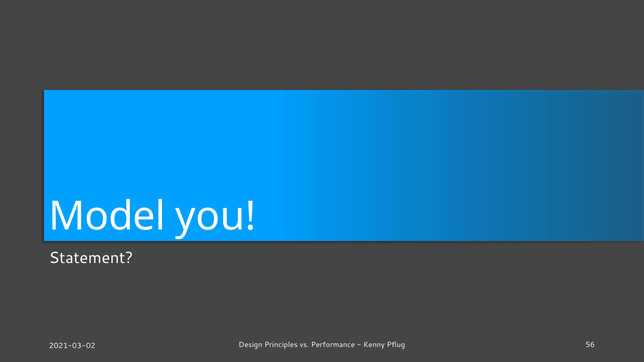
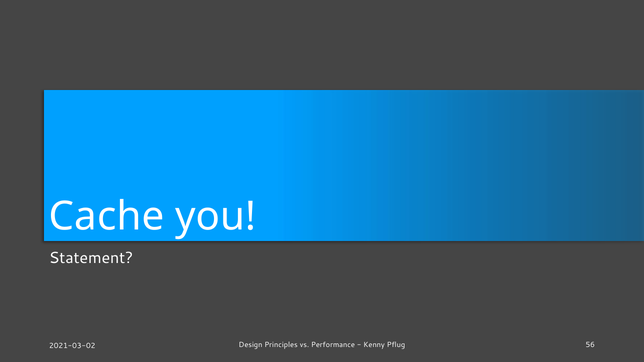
Model: Model -> Cache
